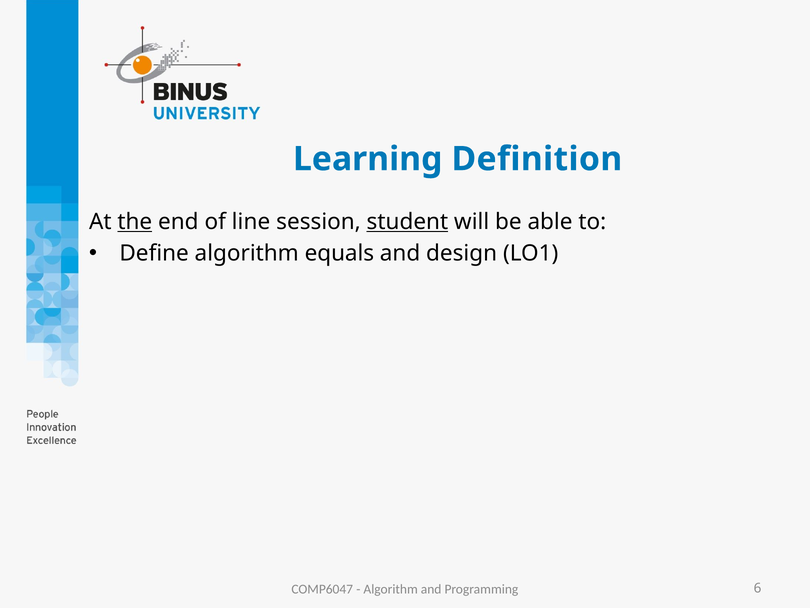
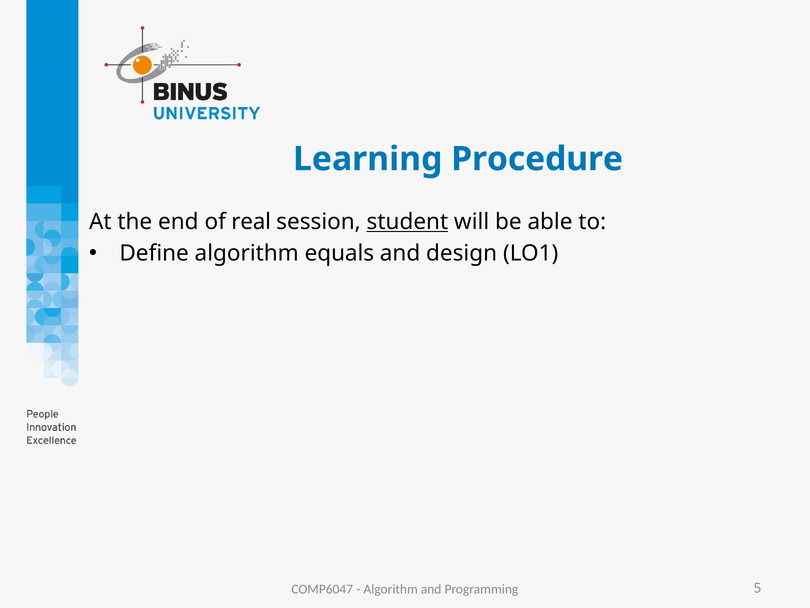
Definition: Definition -> Procedure
the underline: present -> none
line: line -> real
6: 6 -> 5
